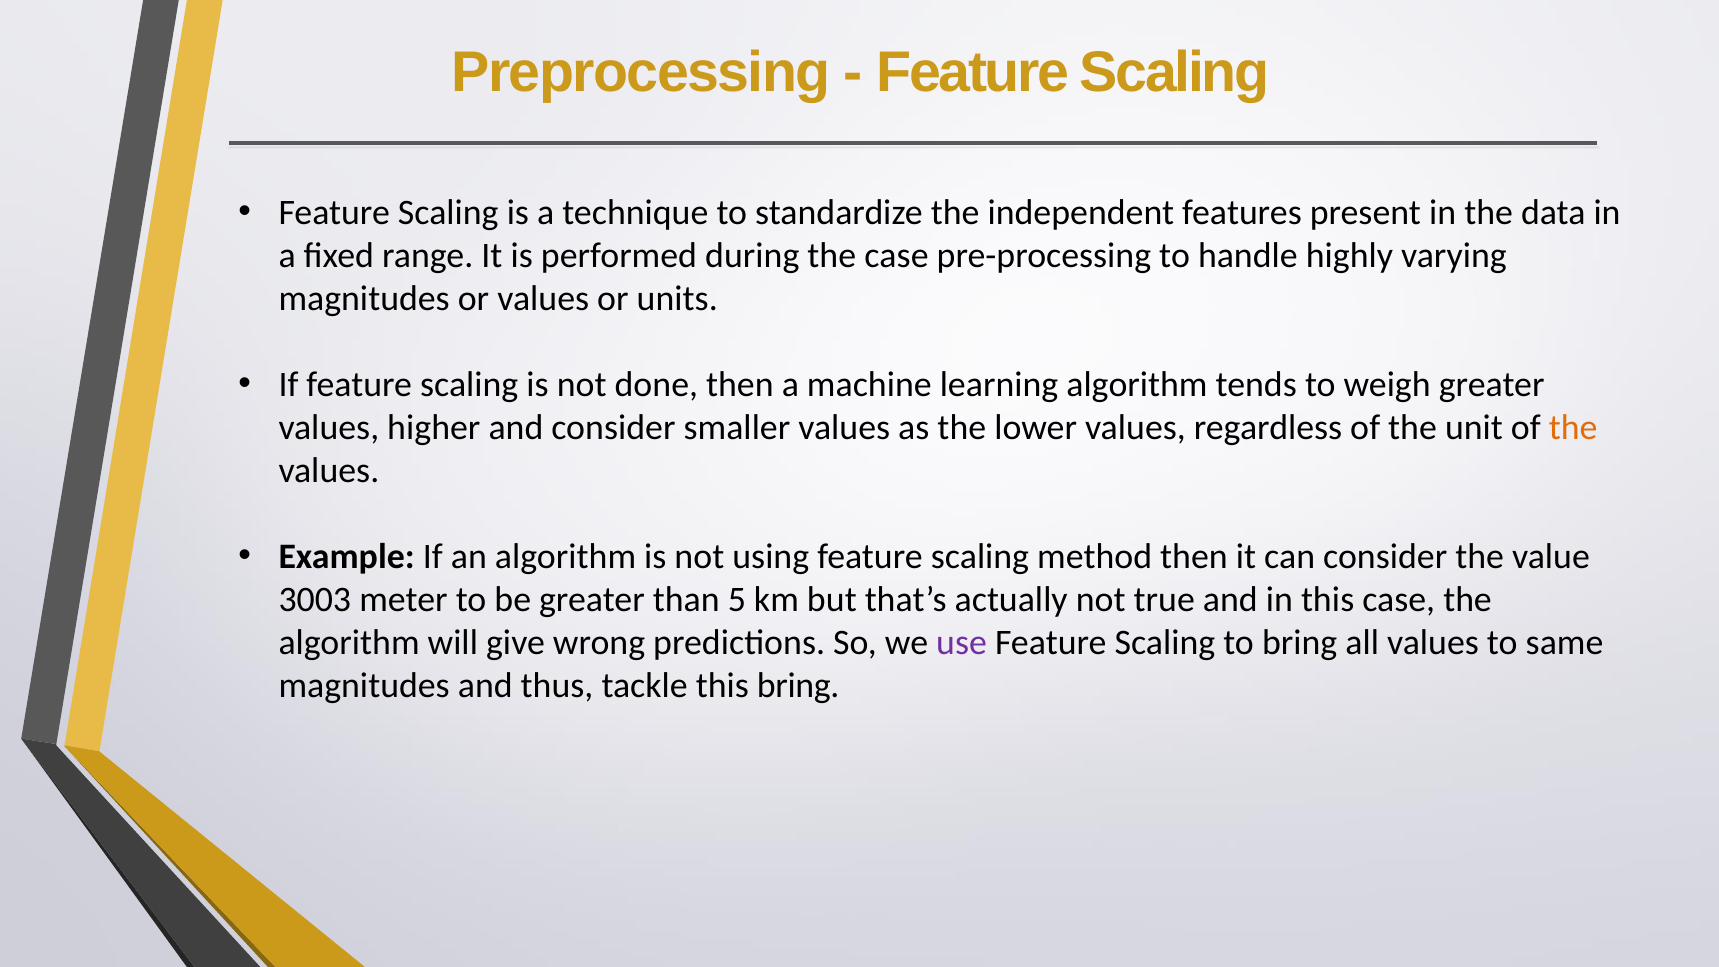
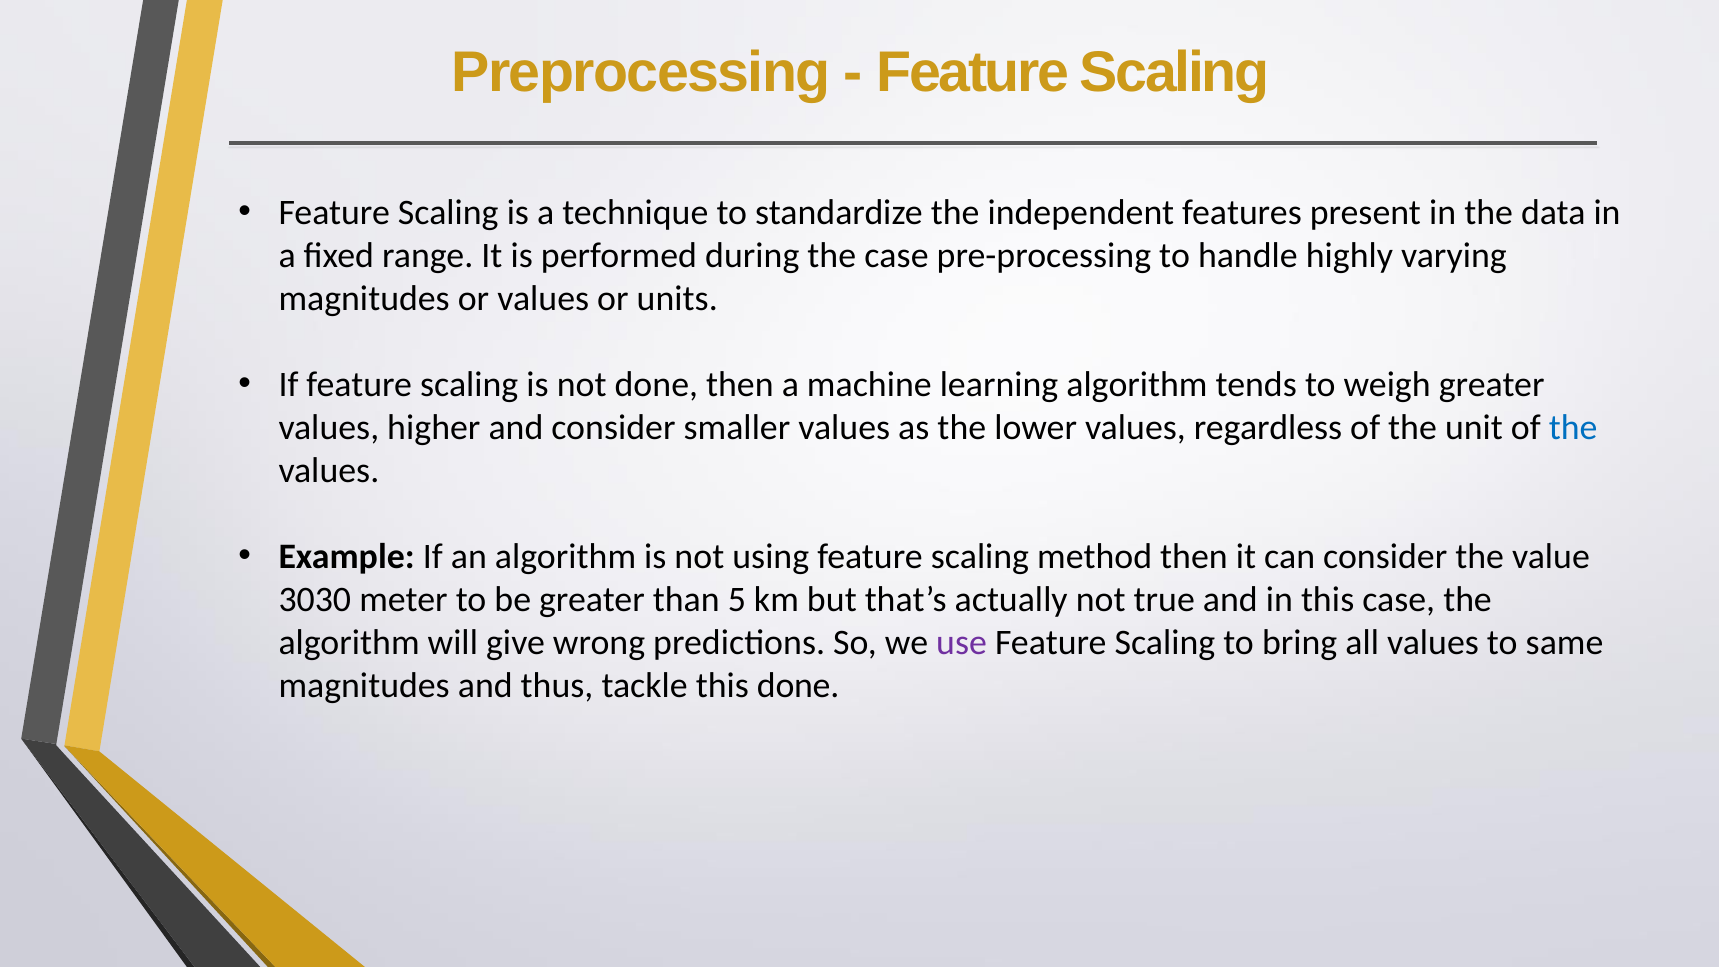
the at (1573, 428) colour: orange -> blue
3003: 3003 -> 3030
this bring: bring -> done
